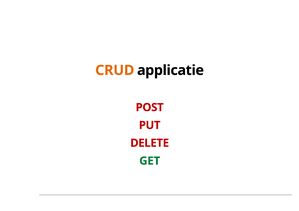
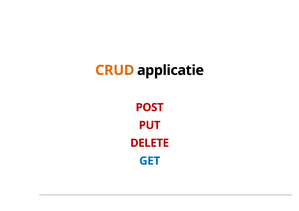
GET colour: green -> blue
